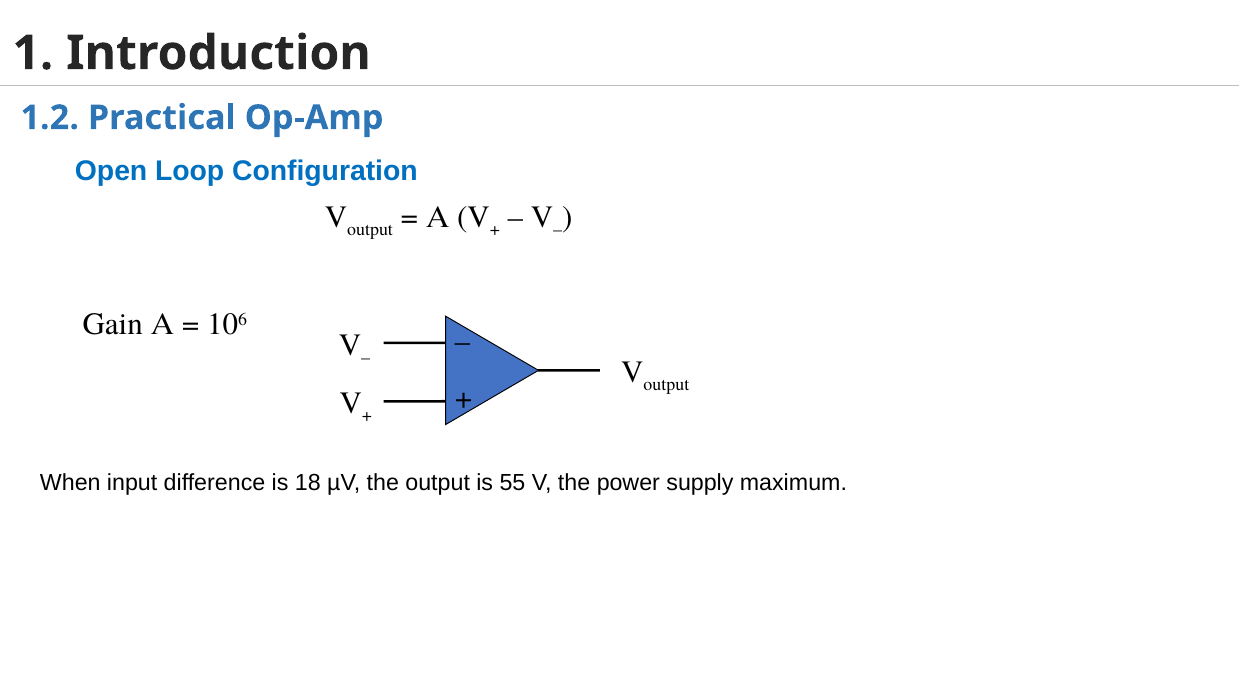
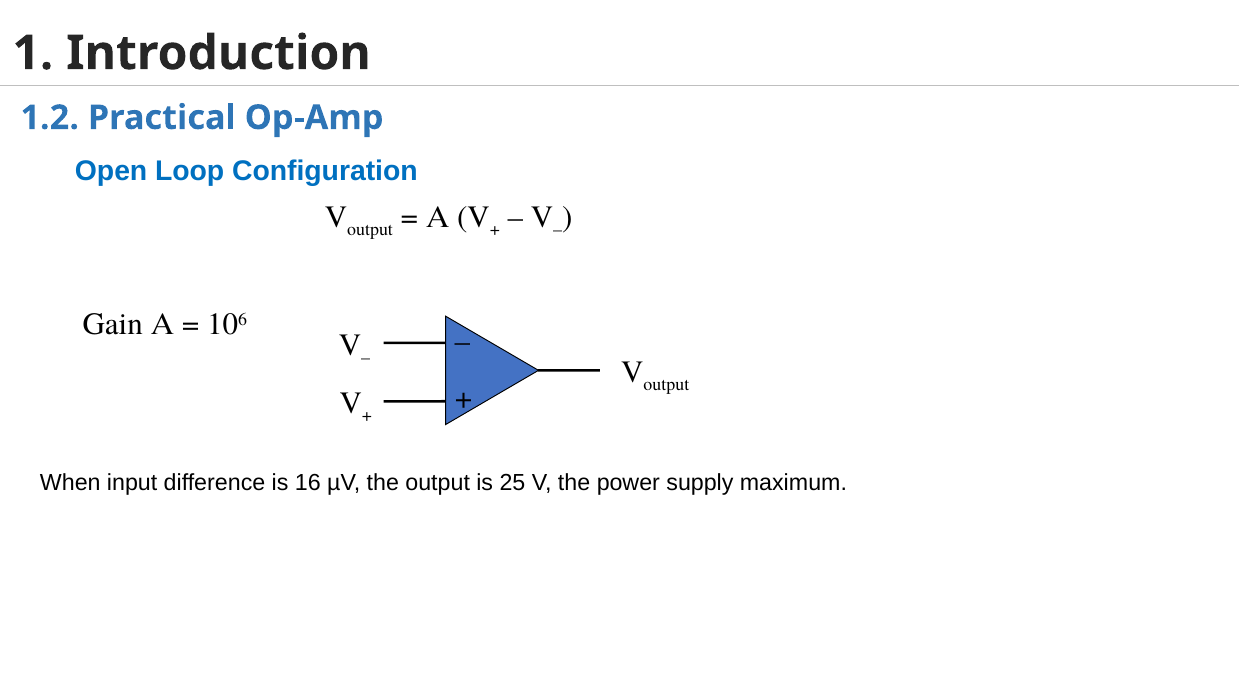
18: 18 -> 16
55: 55 -> 25
